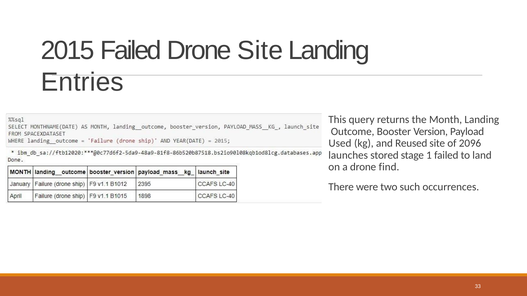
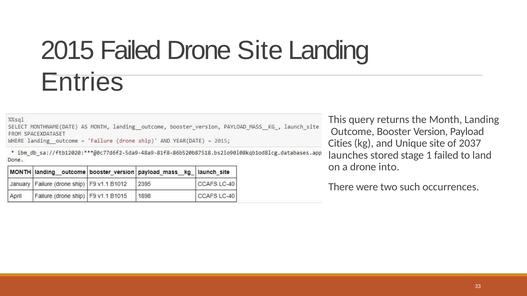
Used: Used -> Cities
Reused: Reused -> Unique
2096: 2096 -> 2037
find: find -> into
